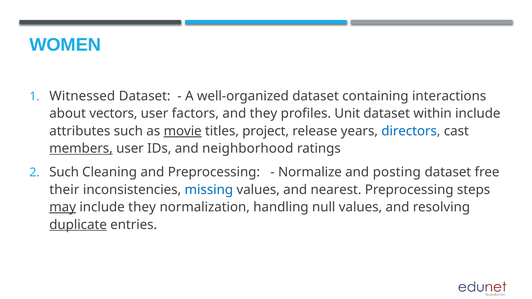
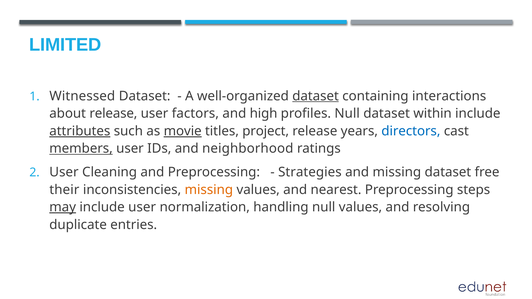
WOMEN: WOMEN -> LIMITED
dataset at (316, 96) underline: none -> present
about vectors: vectors -> release
and they: they -> high
profiles Unit: Unit -> Null
attributes underline: none -> present
Such at (64, 172): Such -> User
Normalize: Normalize -> Strategies
and posting: posting -> missing
missing at (209, 190) colour: blue -> orange
include they: they -> user
duplicate underline: present -> none
